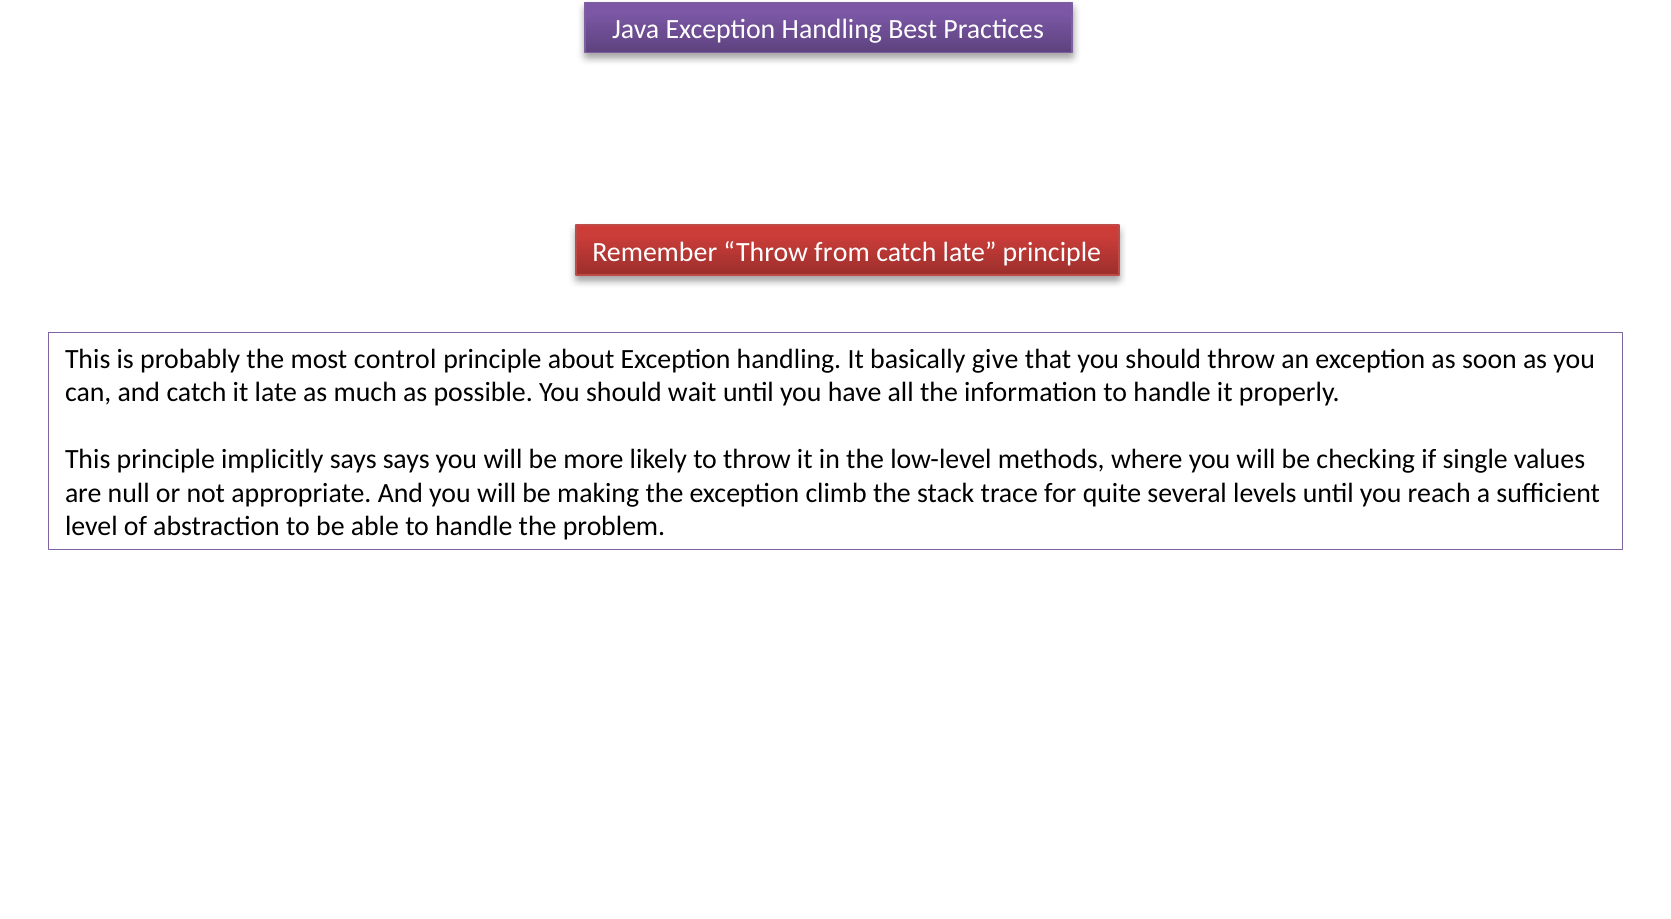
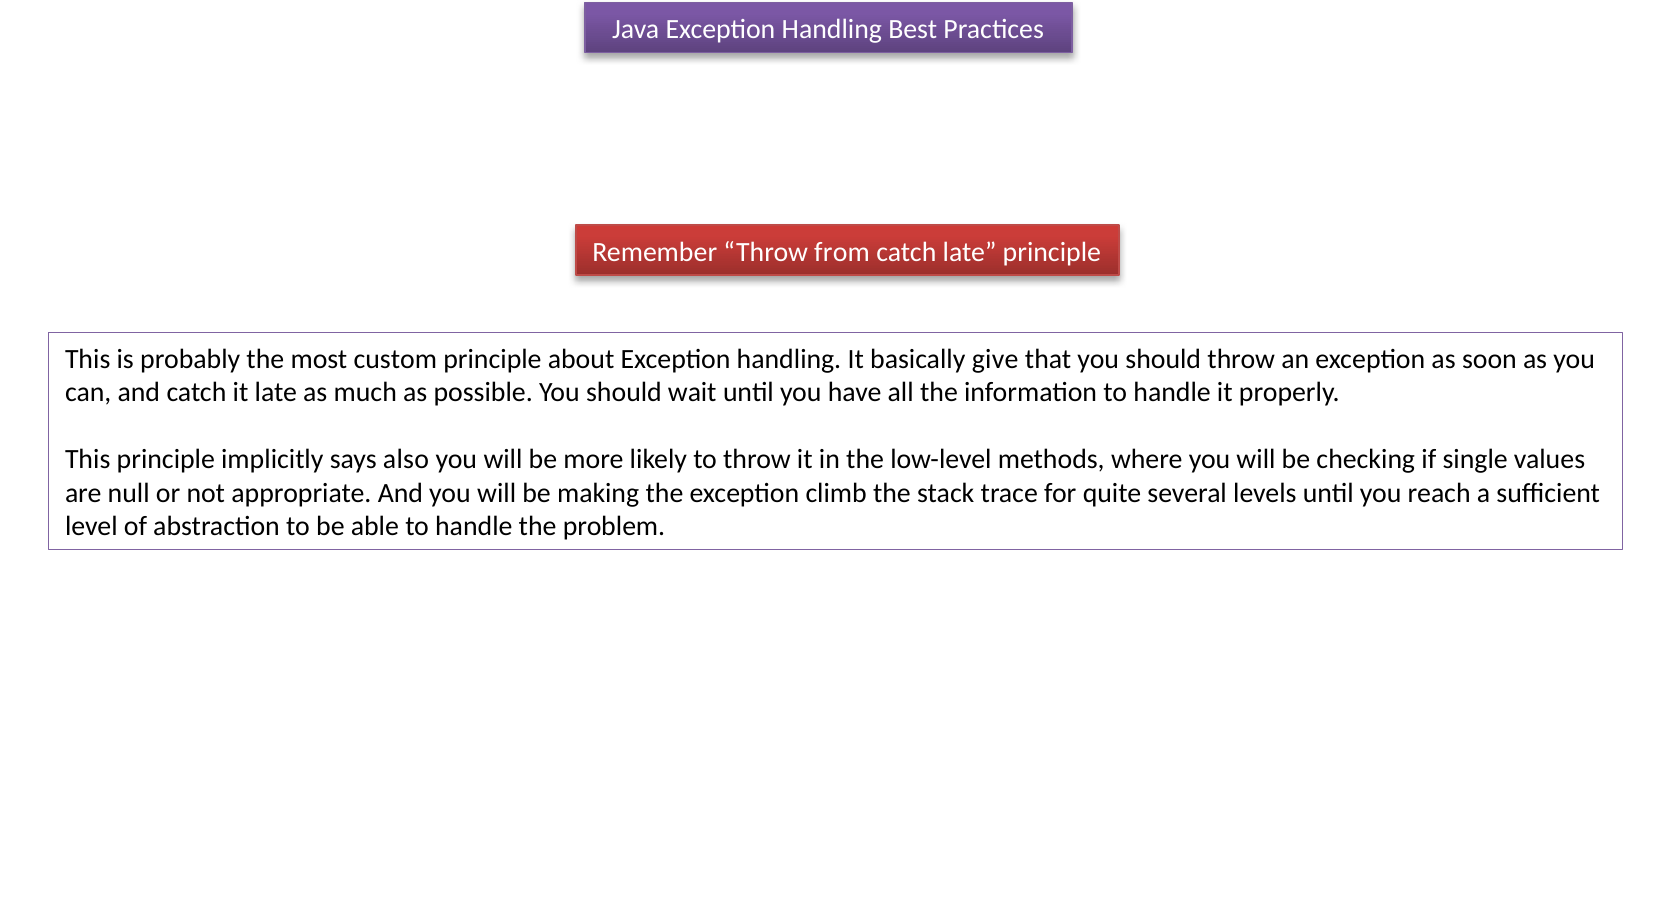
control: control -> custom
says says: says -> also
